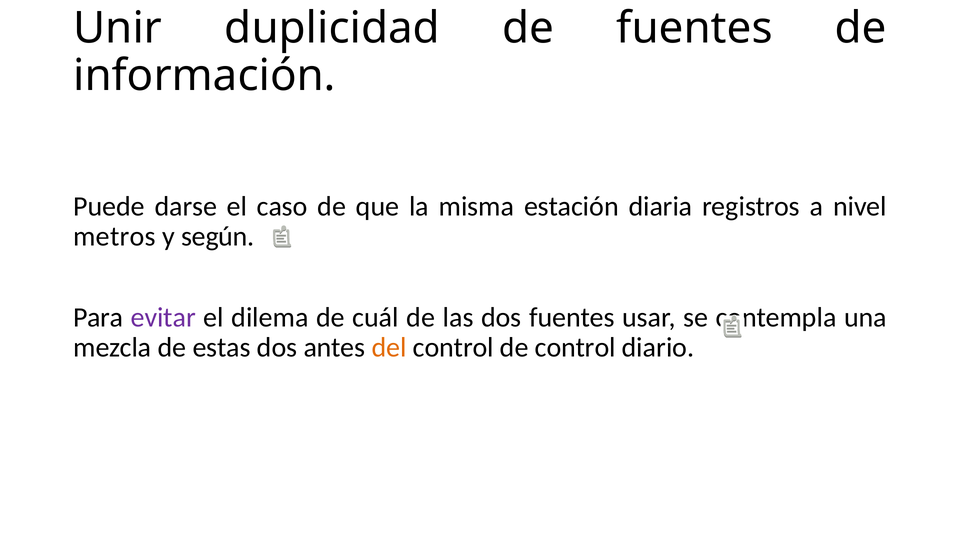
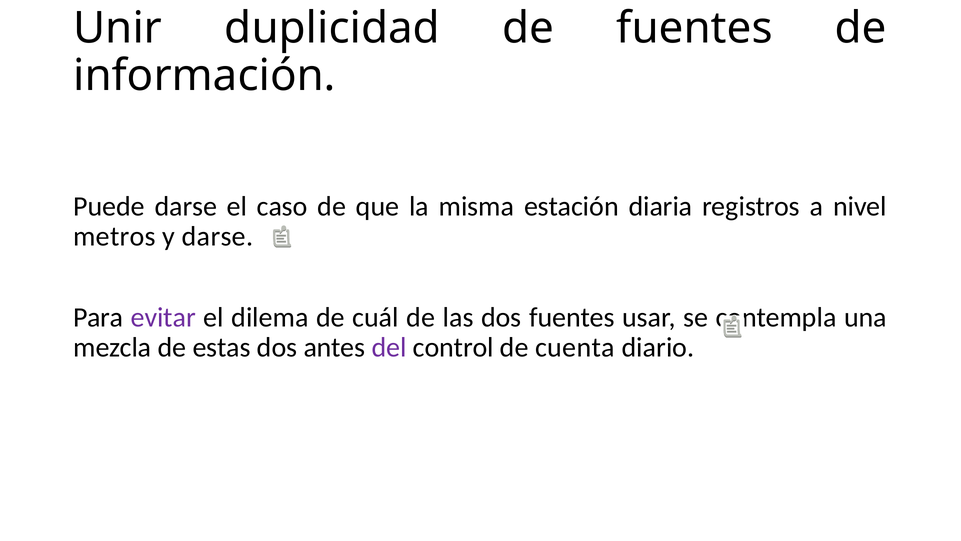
y según: según -> darse
del colour: orange -> purple
de control: control -> cuenta
